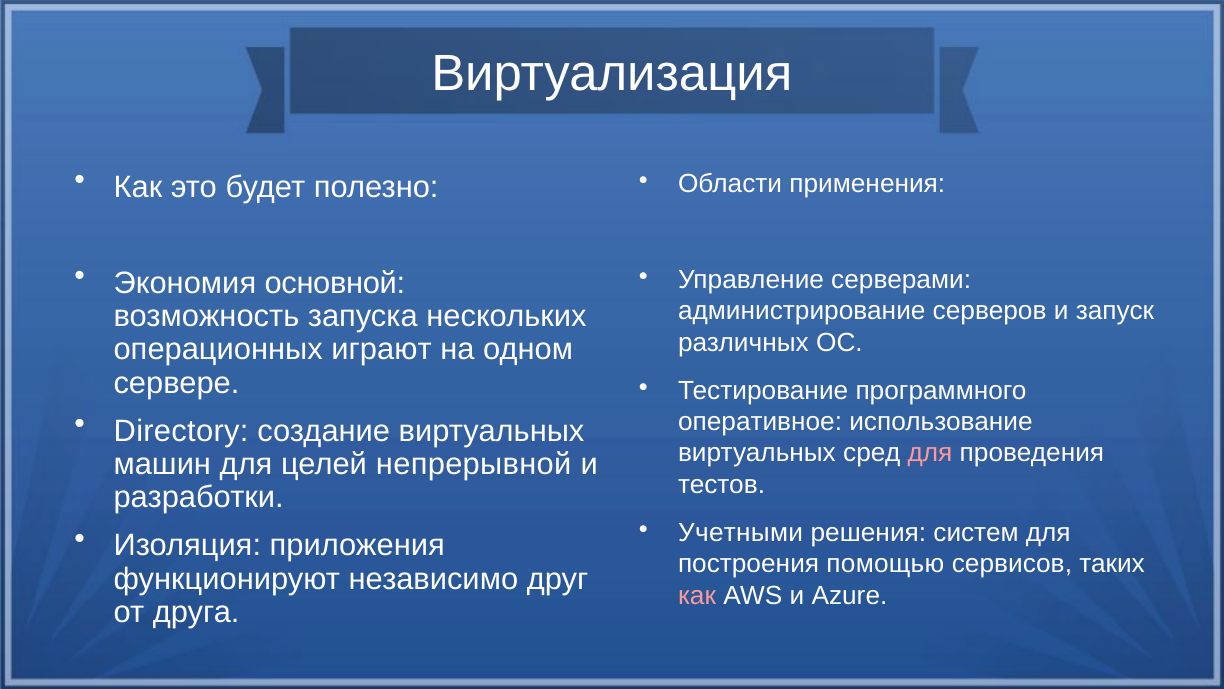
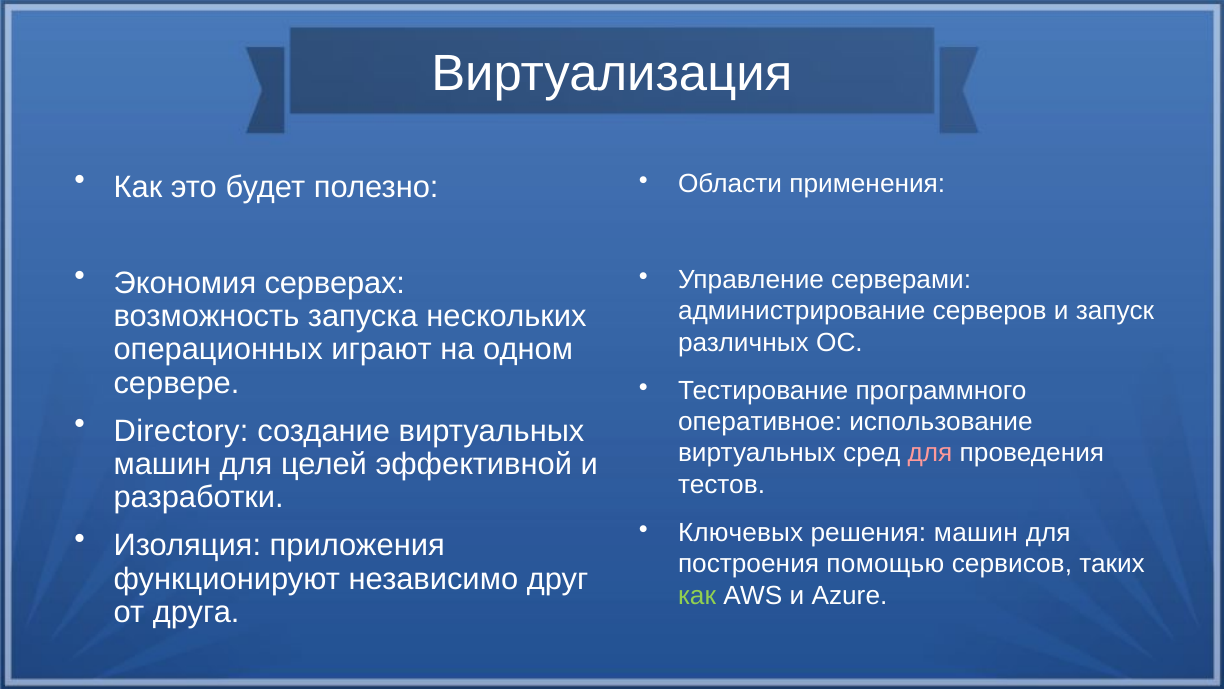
основной: основной -> серверах
непрерывной: непрерывной -> эффективной
Учетными: Учетными -> Ключевых
решения систем: систем -> машин
как at (697, 595) colour: pink -> light green
